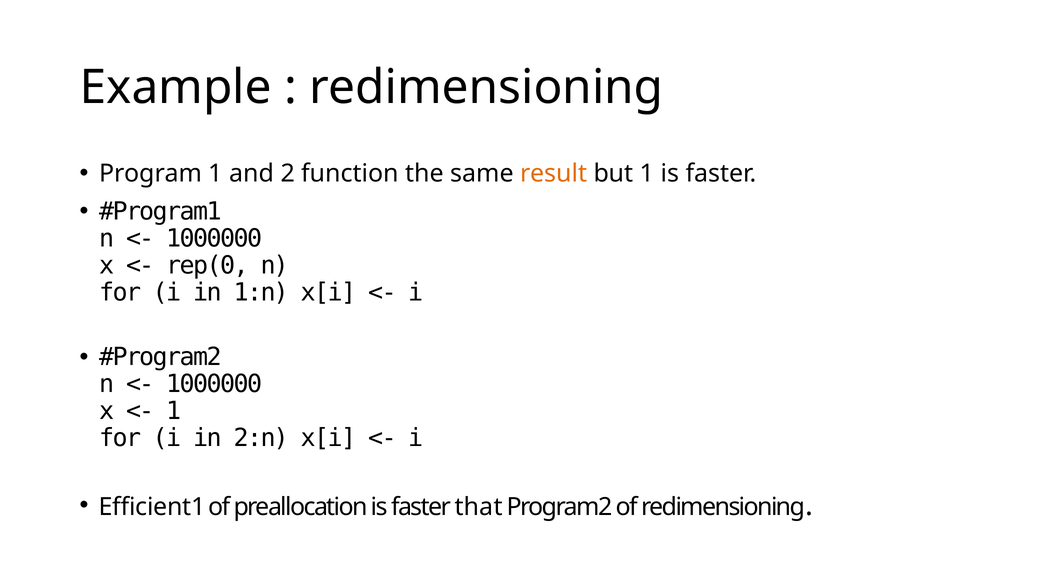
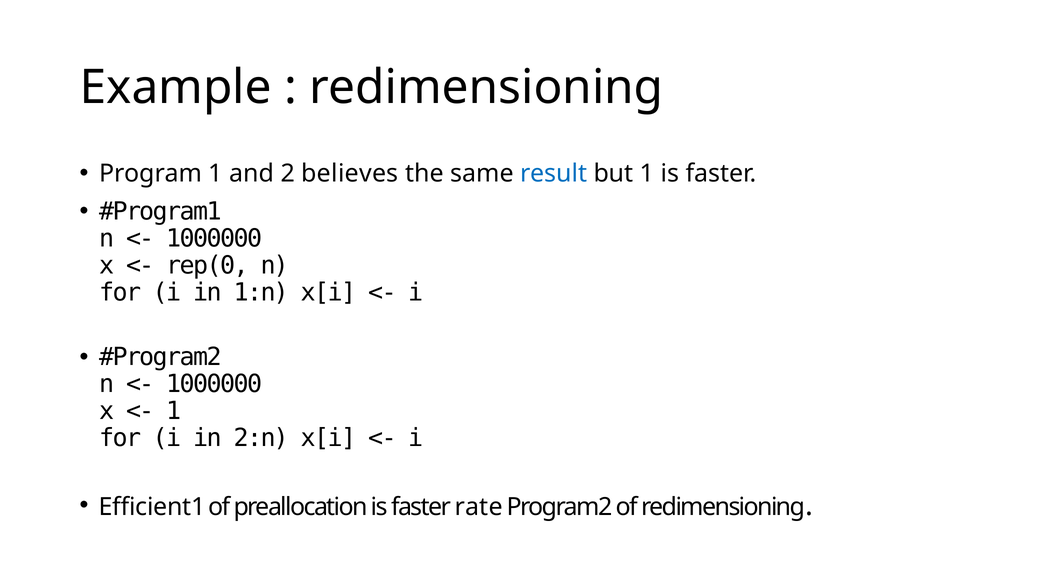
function: function -> believes
result colour: orange -> blue
that: that -> rate
